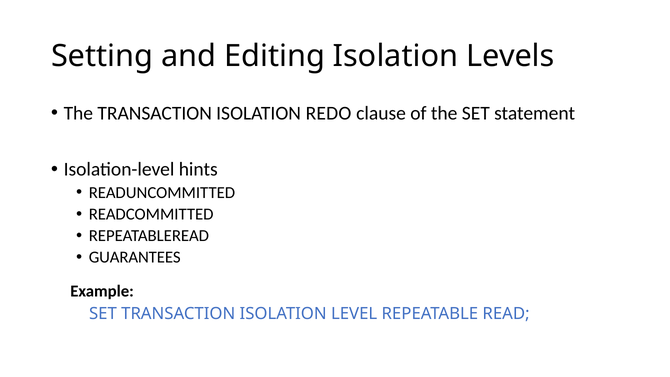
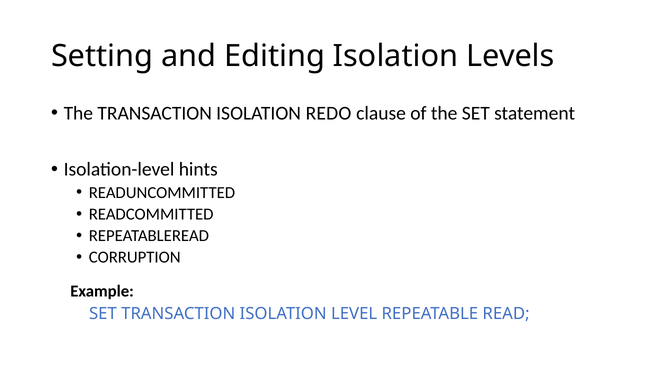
GUARANTEES: GUARANTEES -> CORRUPTION
